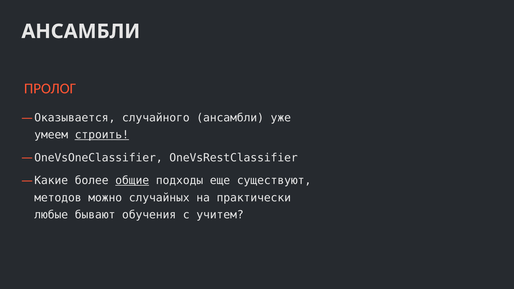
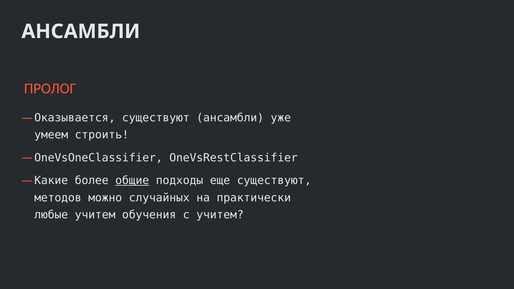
Оказывается случайного: случайного -> существуют
строить underline: present -> none
любые бывают: бывают -> учитем
